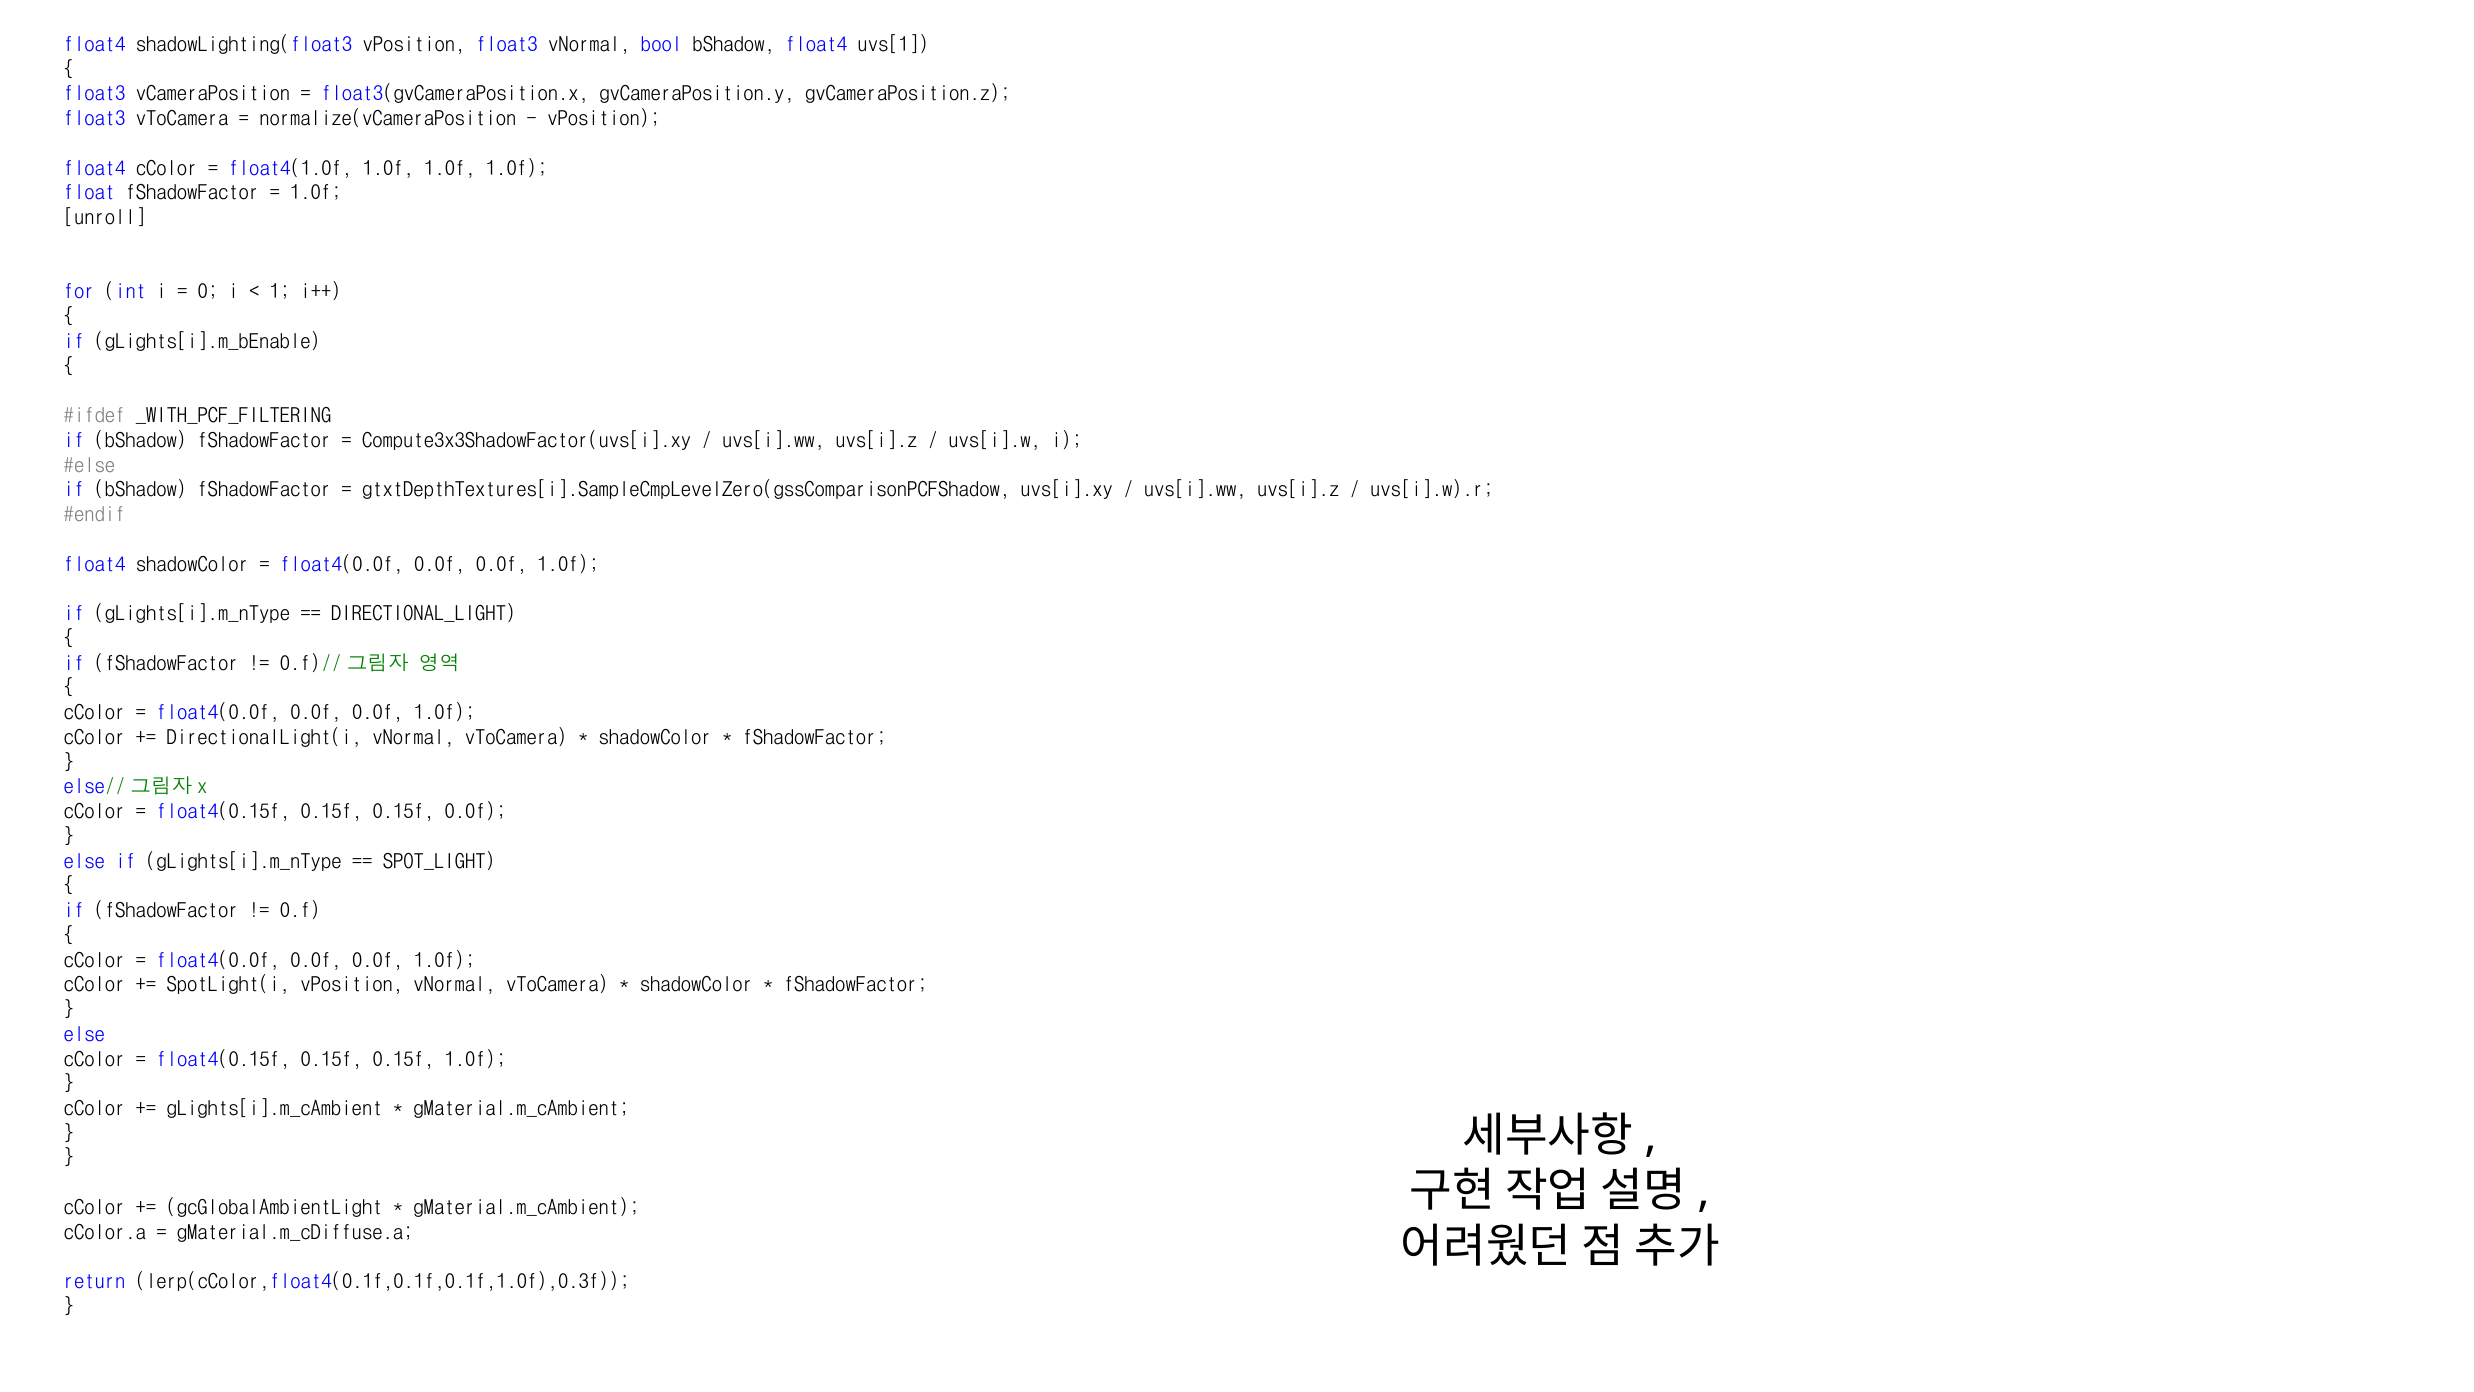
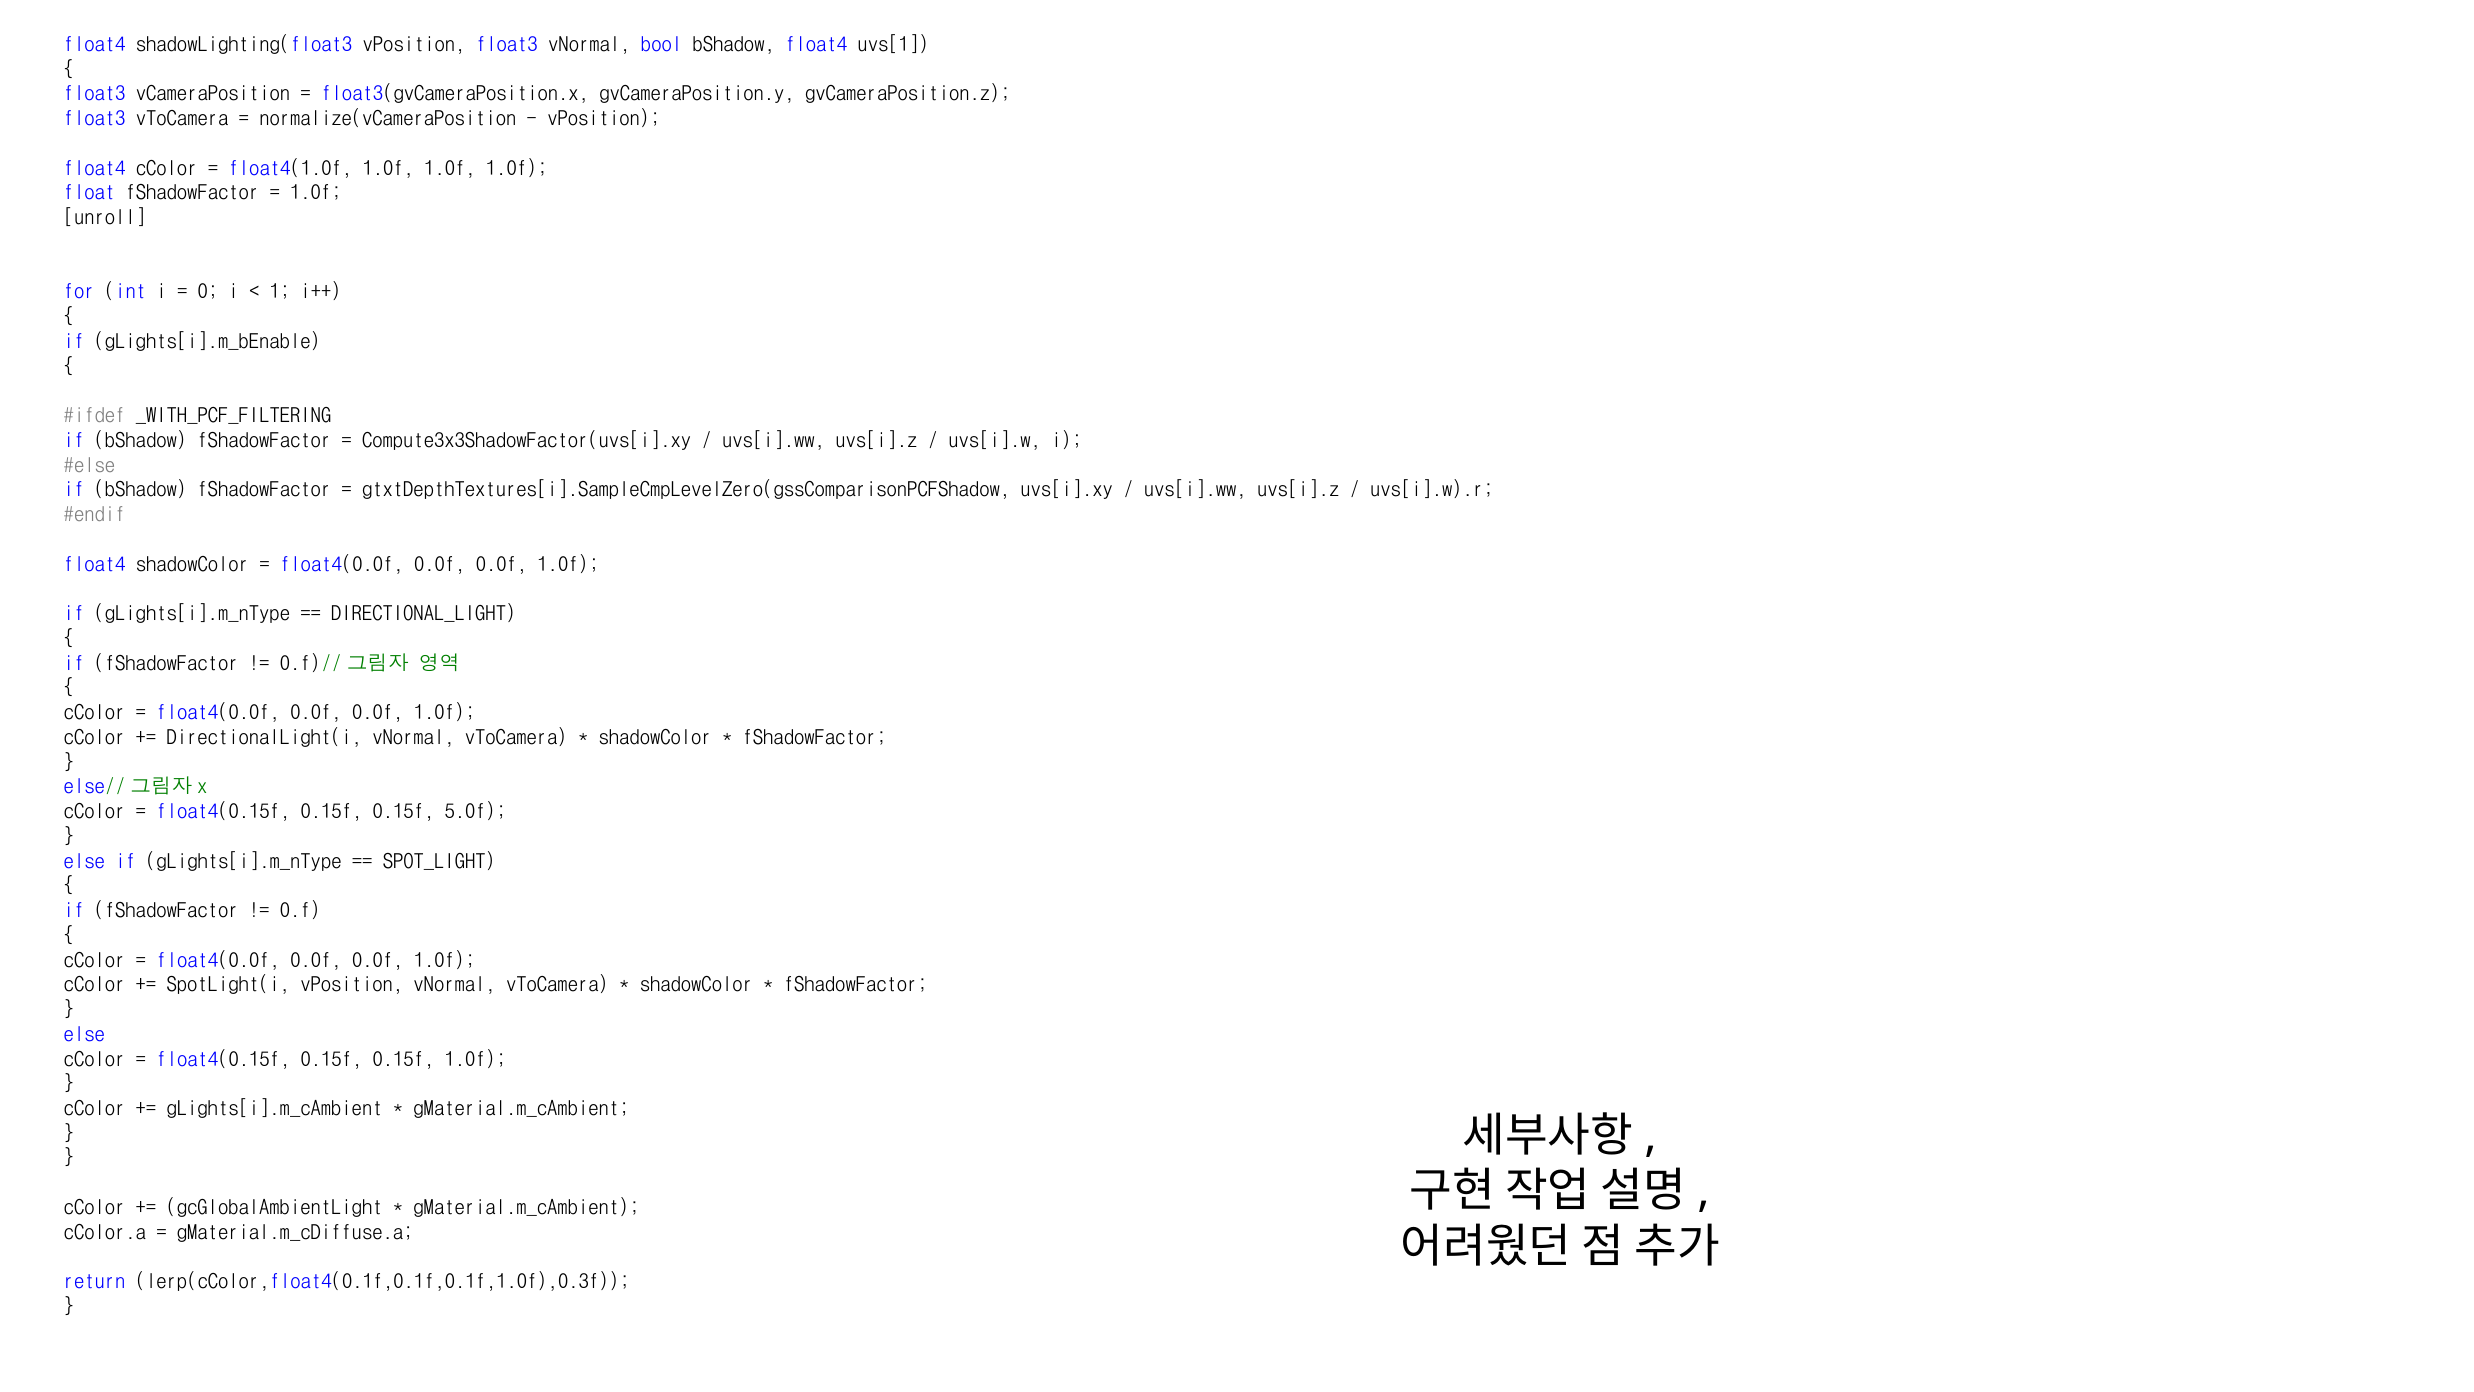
0.15f 0.0f: 0.0f -> 5.0f
